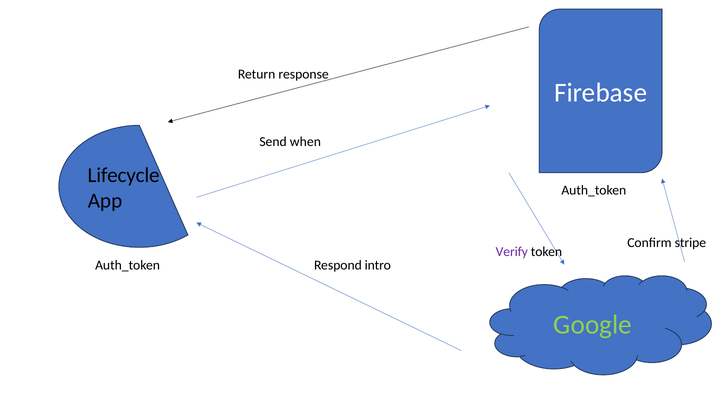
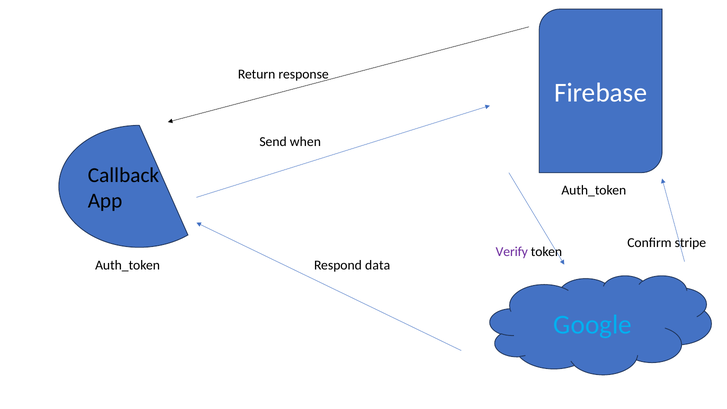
Lifecycle: Lifecycle -> Callback
intro: intro -> data
Google colour: light green -> light blue
